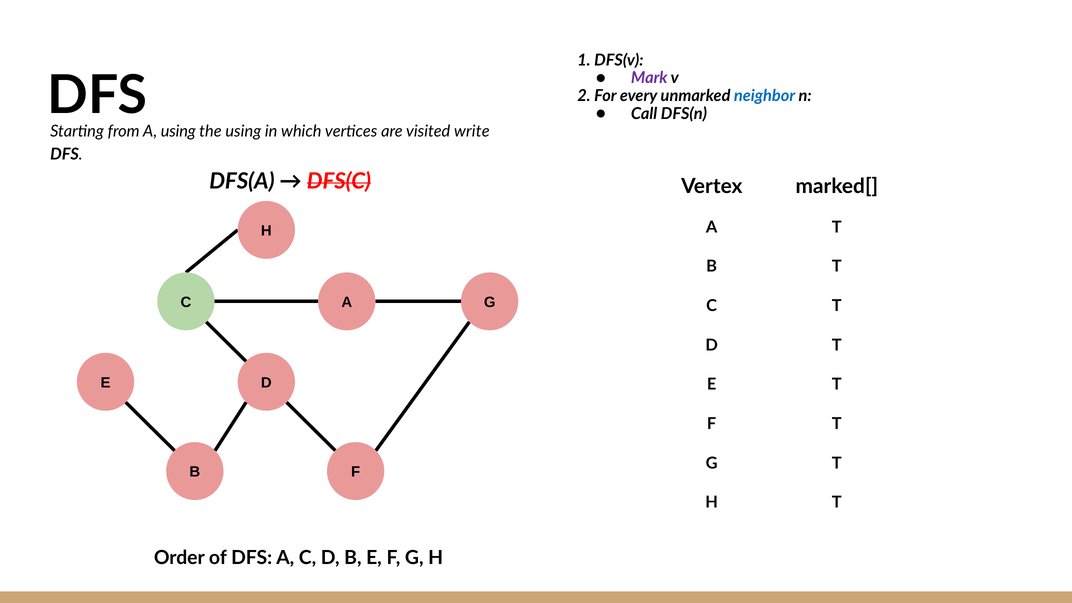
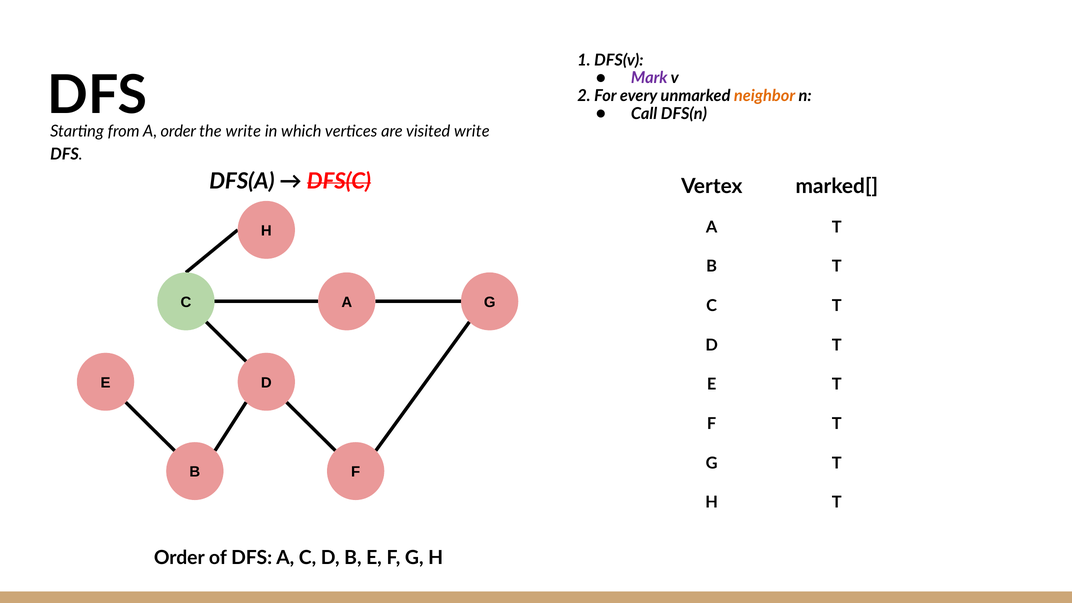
neighbor colour: blue -> orange
A using: using -> order
the using: using -> write
